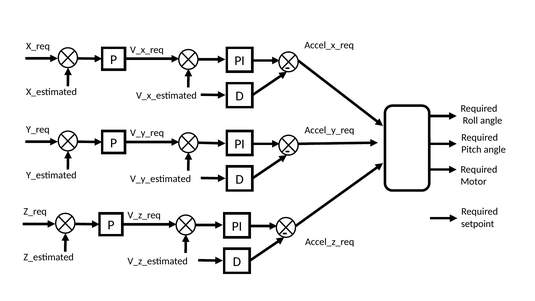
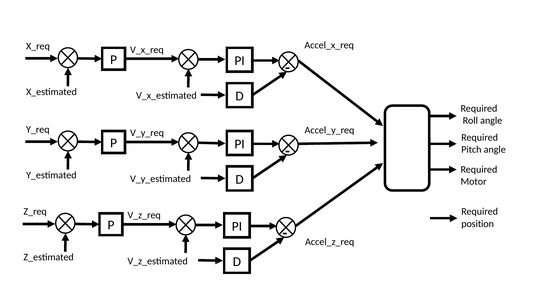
setpoint: setpoint -> position
